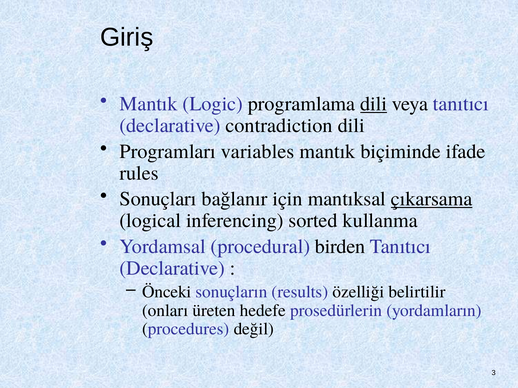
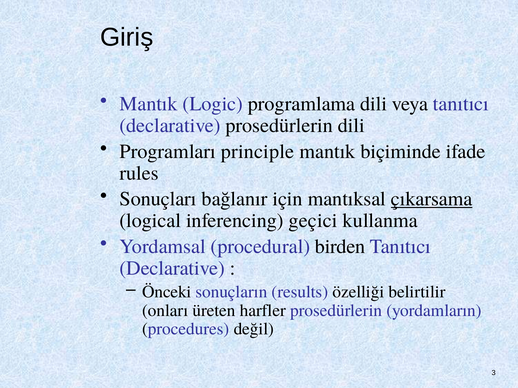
dili at (374, 104) underline: present -> none
declarative contradiction: contradiction -> prosedürlerin
variables: variables -> principle
sorted: sorted -> geçici
hedefe: hedefe -> harfler
